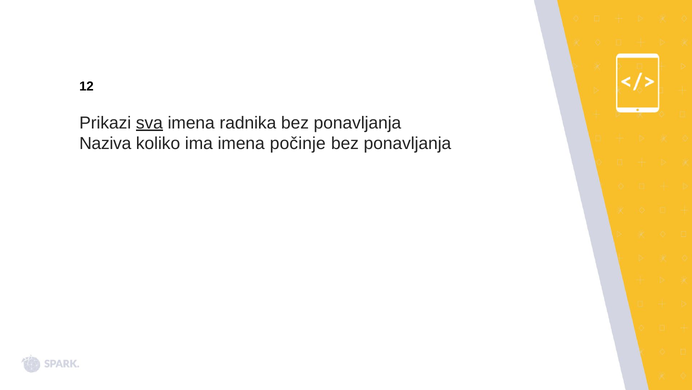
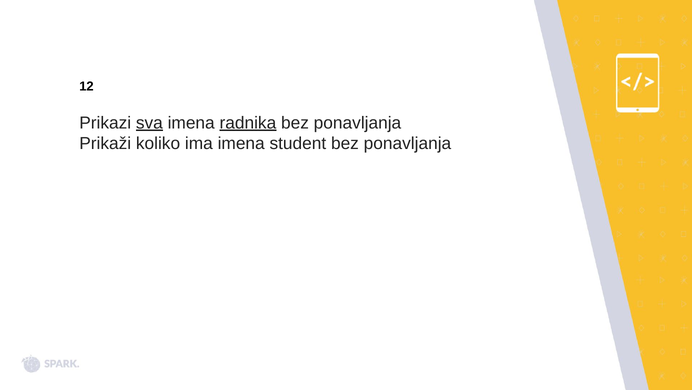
radnika underline: none -> present
Naziva: Naziva -> Prikaži
počinje: počinje -> student
